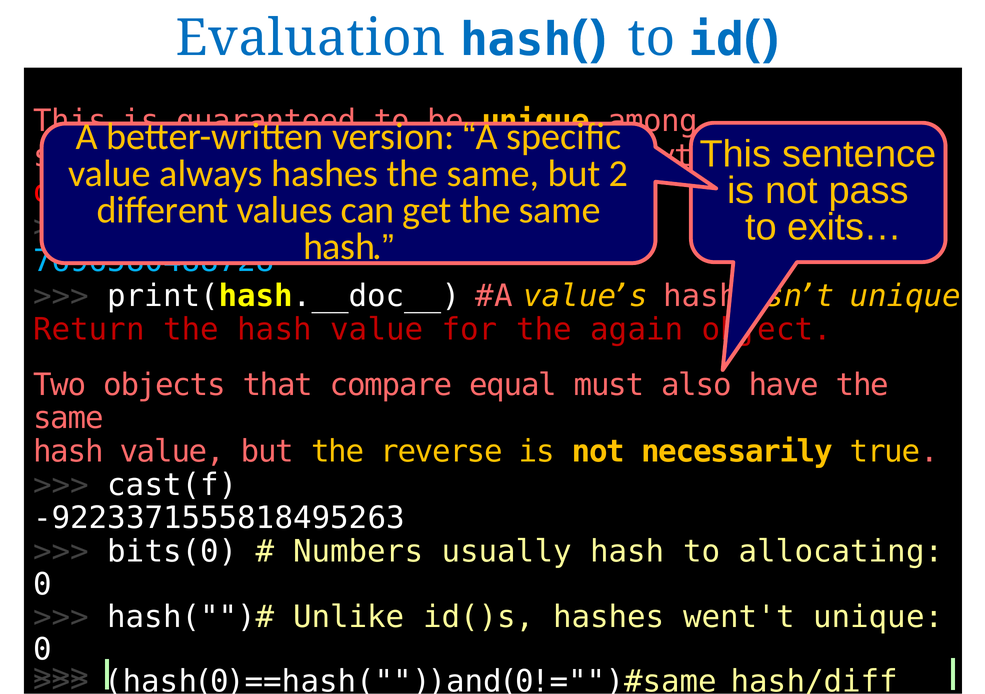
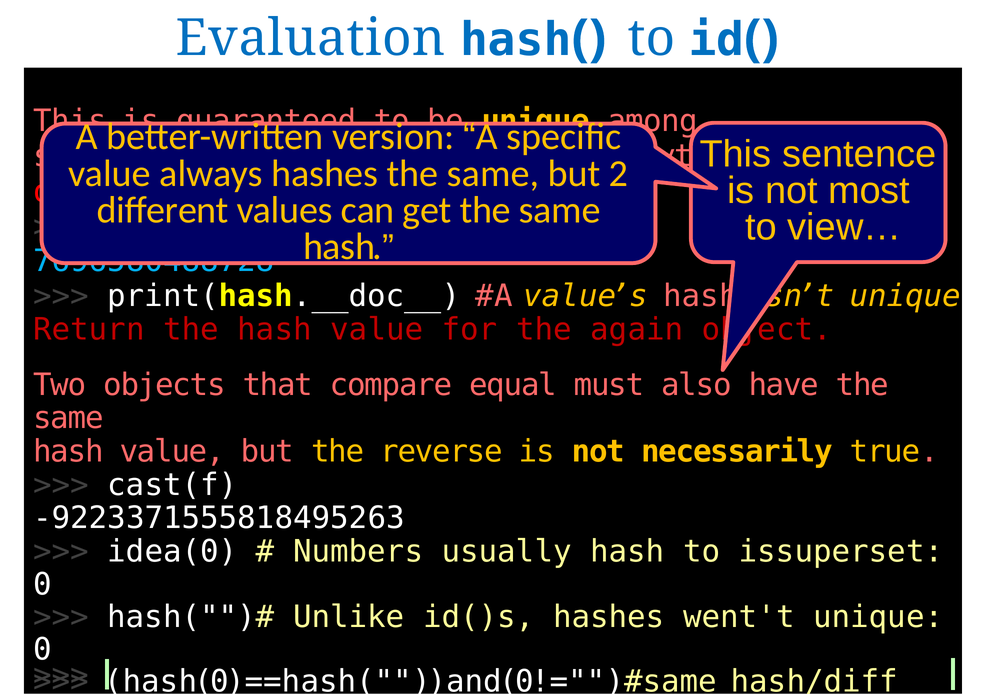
pass: pass -> most
exits…: exits… -> view…
bits(0: bits(0 -> idea(0
allocating: allocating -> issuperset
